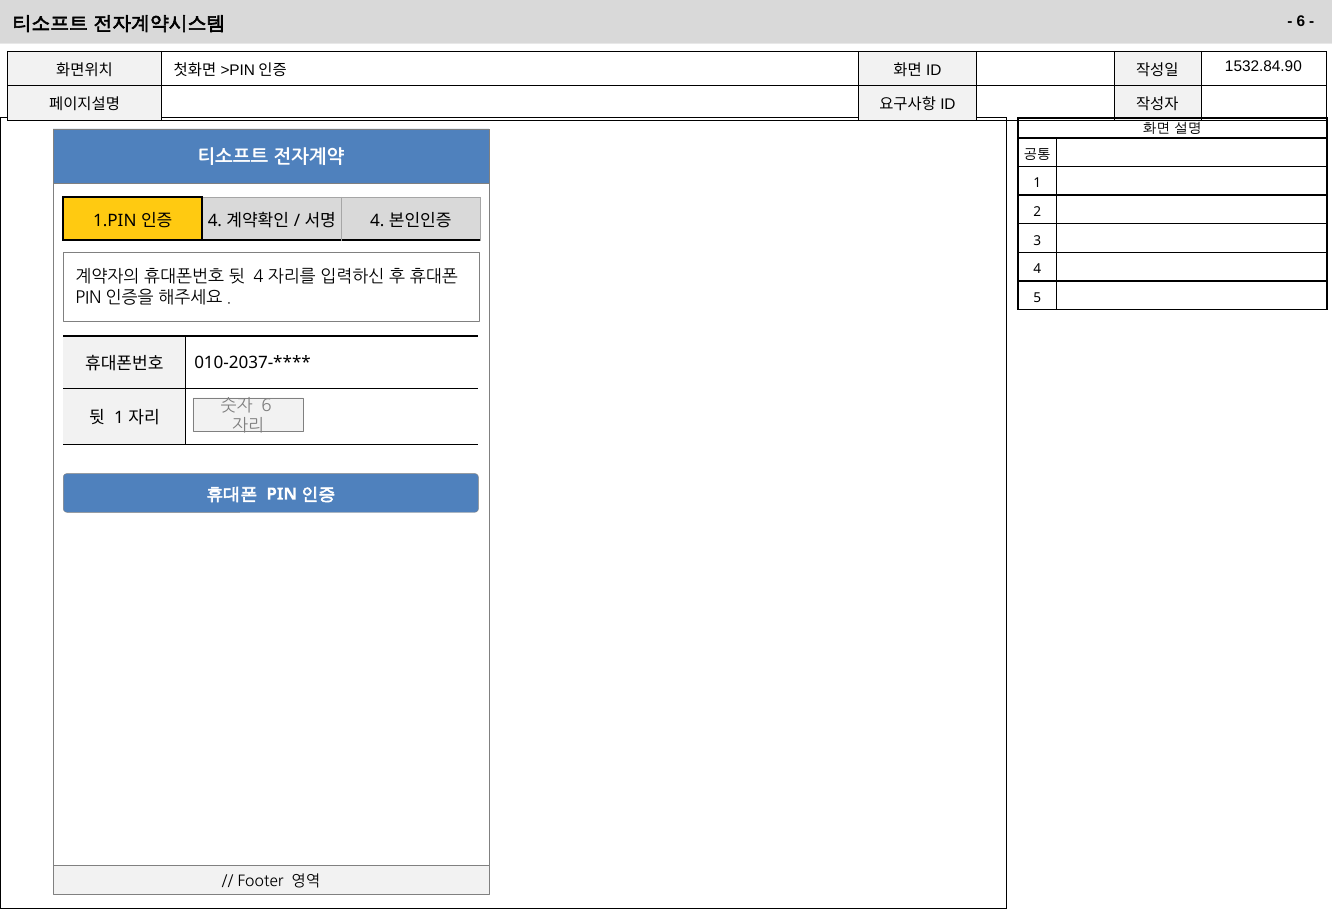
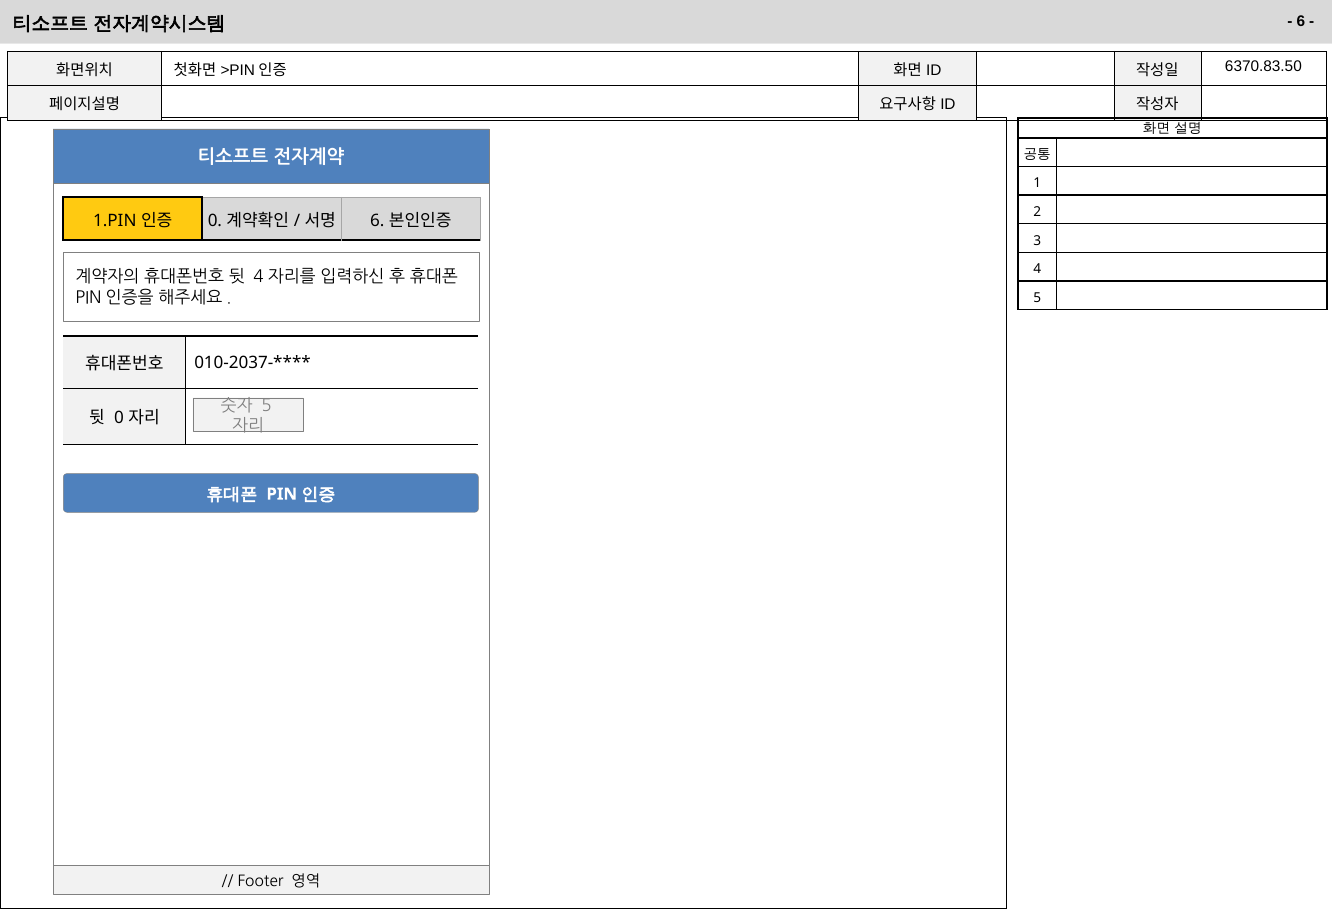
1532.84.90: 1532.84.90 -> 6370.83.50
4 at (215, 220): 4 -> 0
4 at (377, 220): 4 -> 6
6 at (267, 406): 6 -> 5
1 at (119, 418): 1 -> 0
